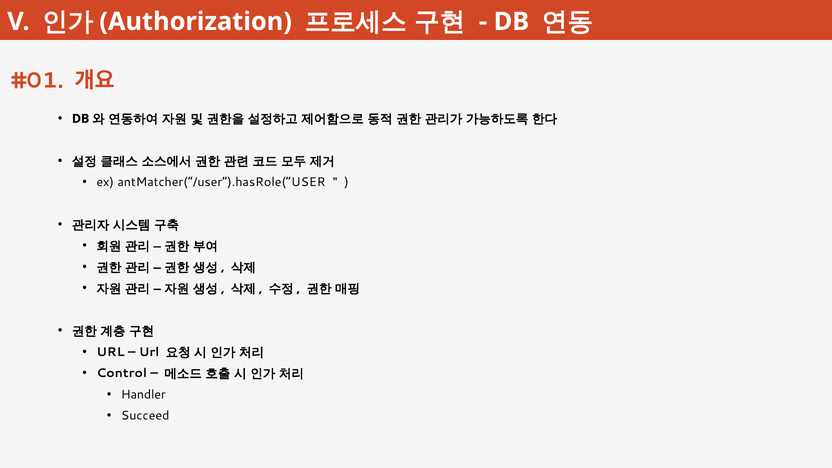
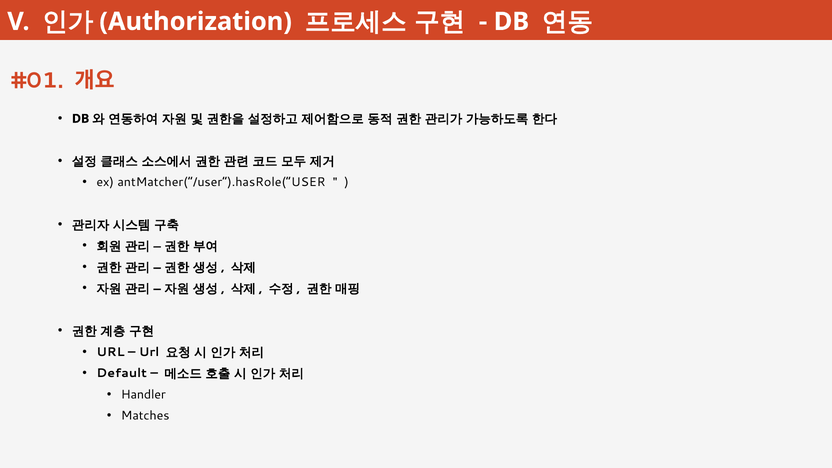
Control: Control -> Default
Succeed: Succeed -> Matches
